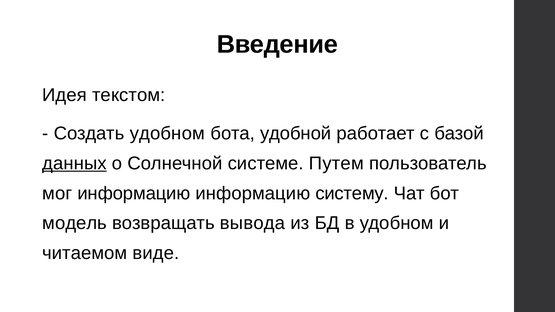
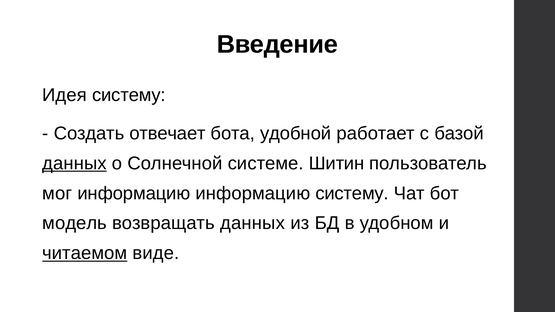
Идея текстом: текстом -> систему
Создать удобном: удобном -> отвечает
Путем: Путем -> Шитин
возвращать вывода: вывода -> данных
читаемом underline: none -> present
